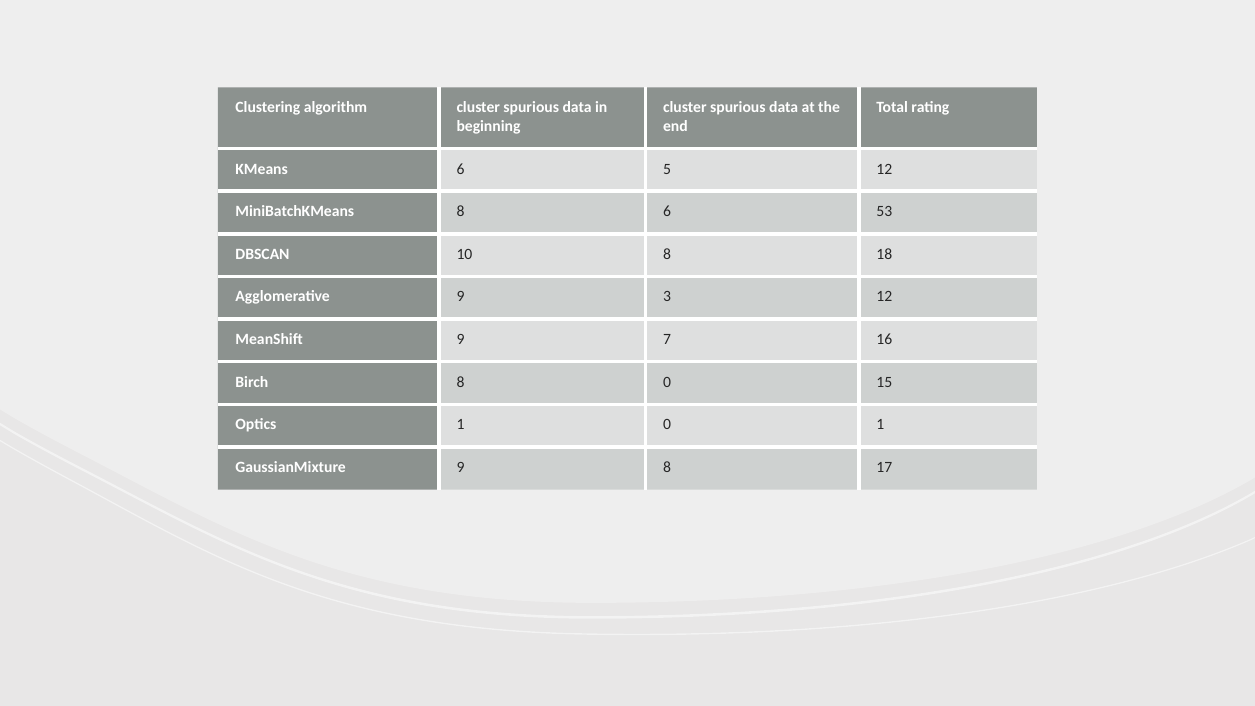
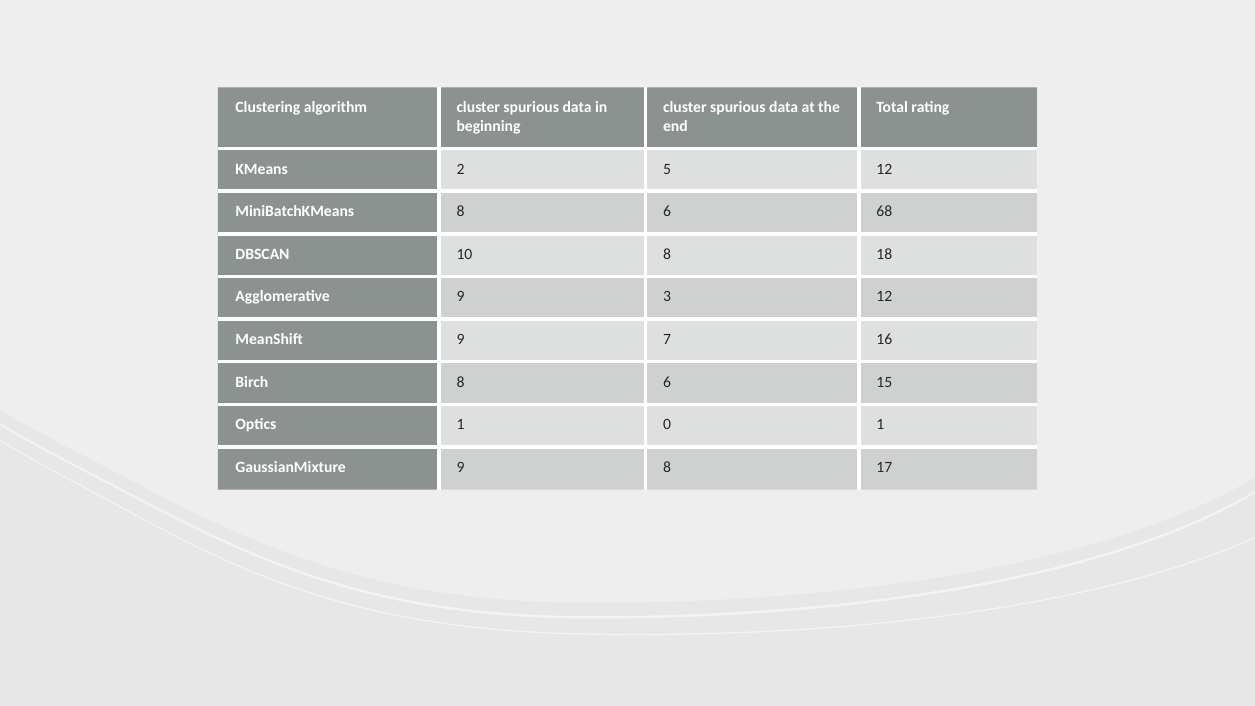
KMeans 6: 6 -> 2
53: 53 -> 68
Birch 8 0: 0 -> 6
